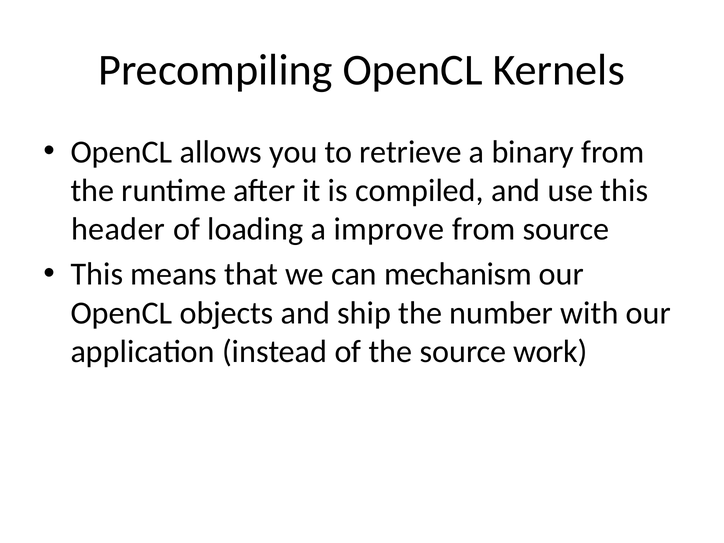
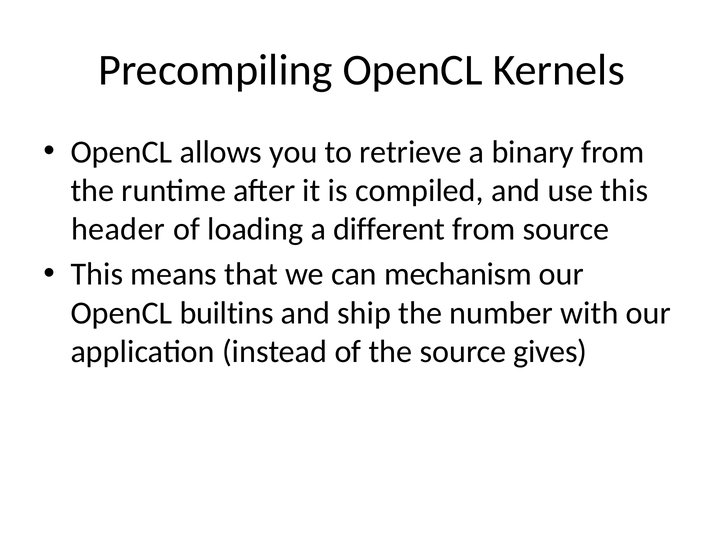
improve: improve -> different
objects: objects -> builtins
work: work -> gives
